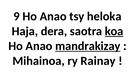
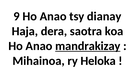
heloka: heloka -> dianay
koa underline: present -> none
Rainay: Rainay -> Heloka
